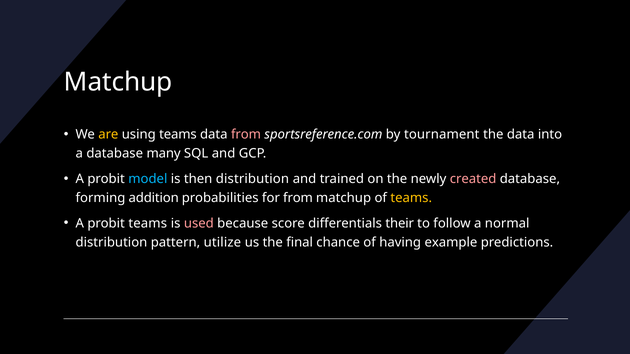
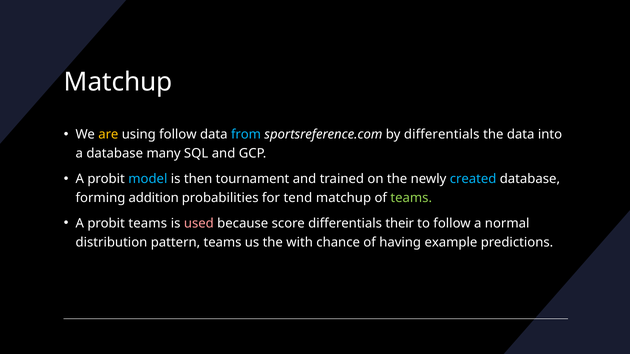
using teams: teams -> follow
from at (246, 135) colour: pink -> light blue
by tournament: tournament -> differentials
then distribution: distribution -> tournament
created colour: pink -> light blue
for from: from -> tend
teams at (411, 198) colour: yellow -> light green
pattern utilize: utilize -> teams
final: final -> with
